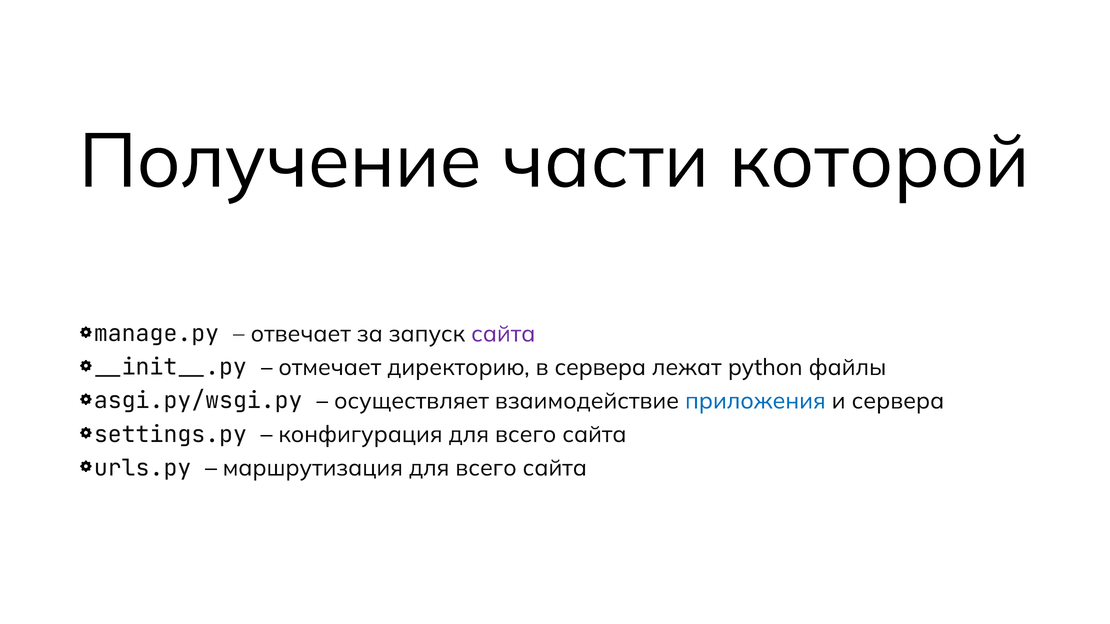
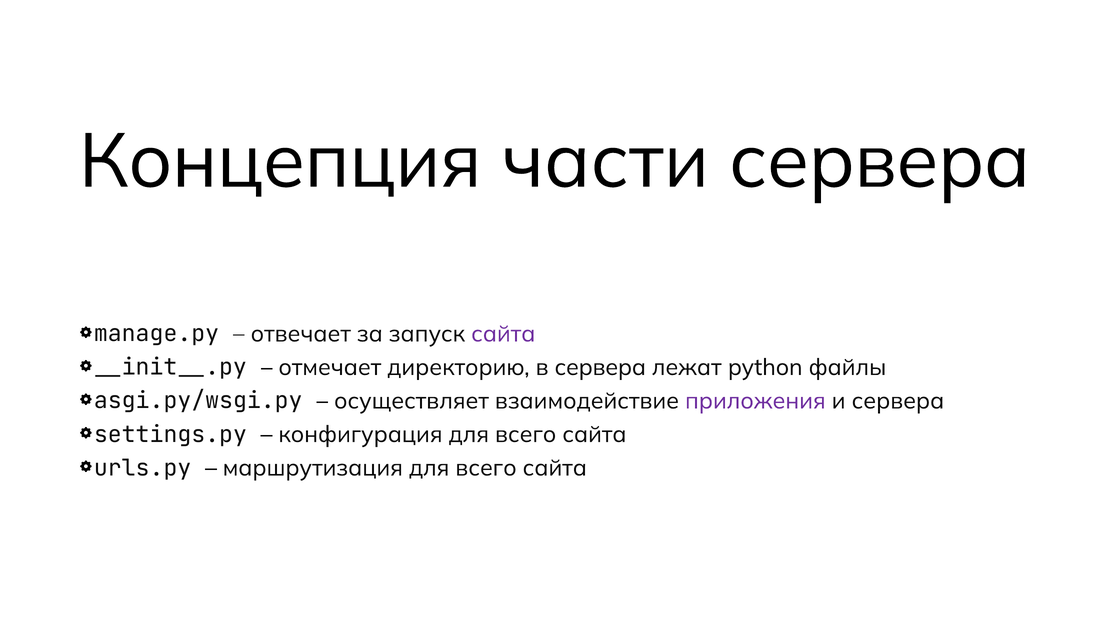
Получение: Получение -> Концепция
части которой: которой -> сервера
приложения colour: blue -> purple
